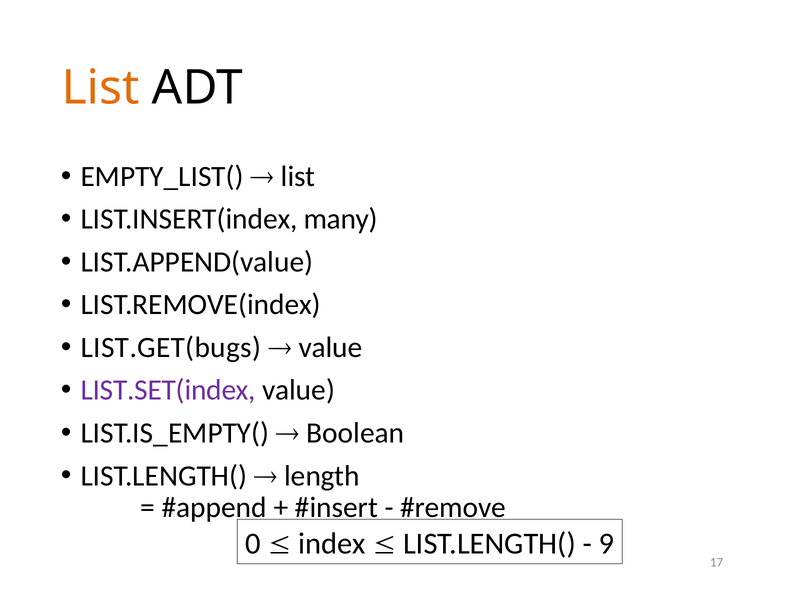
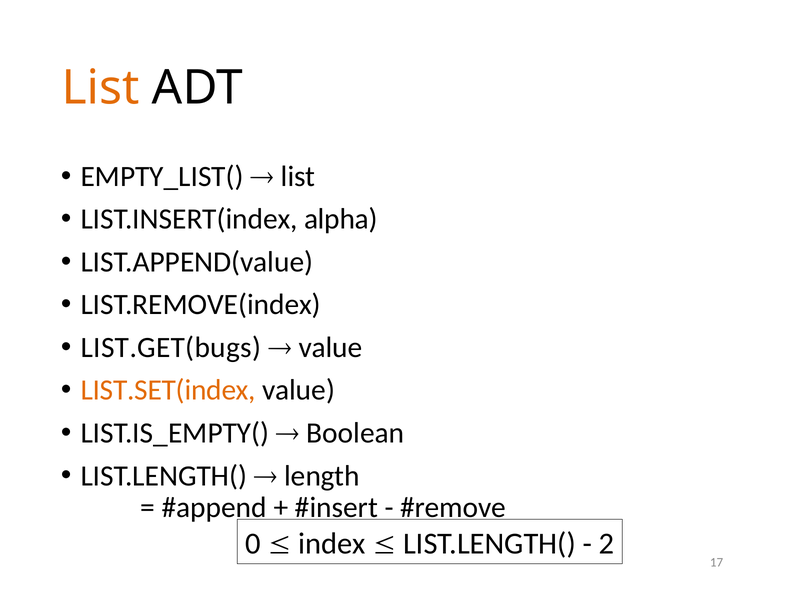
many: many -> alpha
LIST.SET(index colour: purple -> orange
9: 9 -> 2
